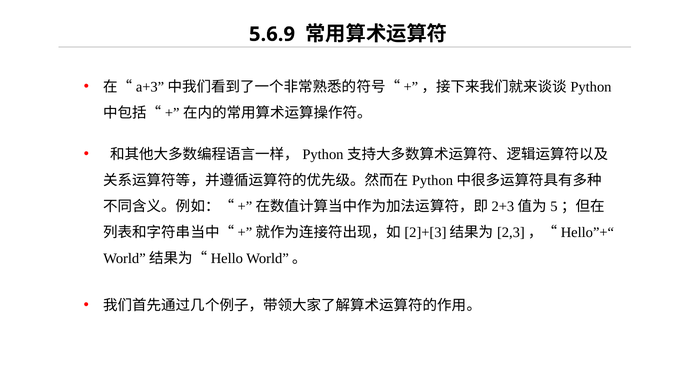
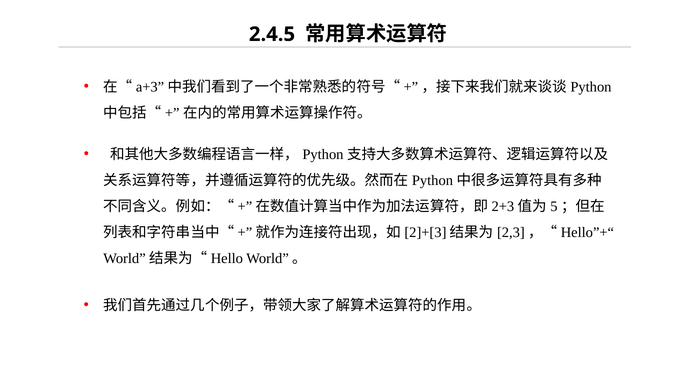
5.6.9: 5.6.9 -> 2.4.5
